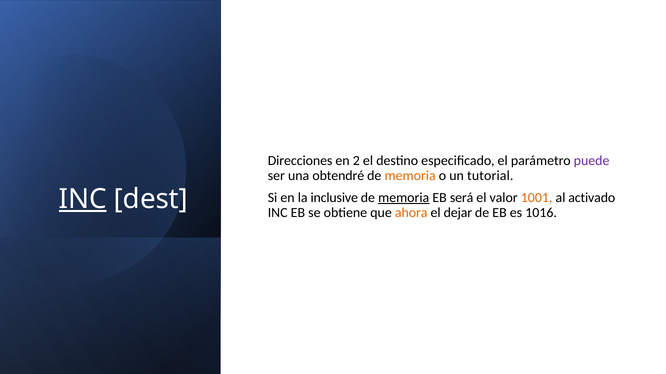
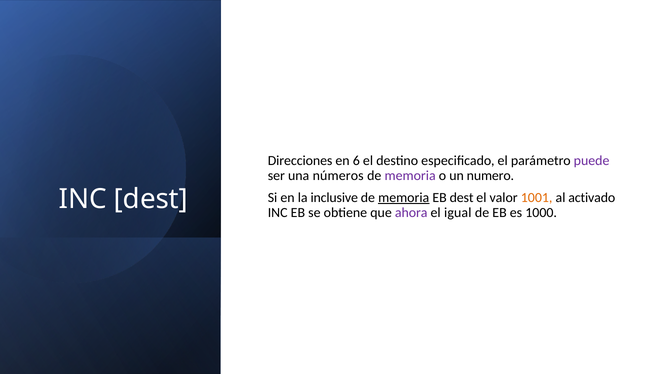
2: 2 -> 6
obtendré: obtendré -> números
memoria at (410, 176) colour: orange -> purple
tutorial: tutorial -> numero
INC at (83, 199) underline: present -> none
EB será: será -> dest
ahora colour: orange -> purple
dejar: dejar -> igual
1016: 1016 -> 1000
